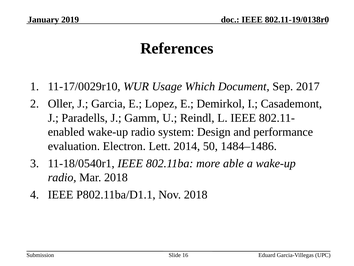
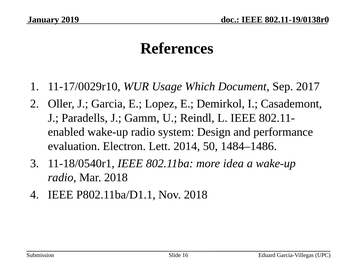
able: able -> idea
